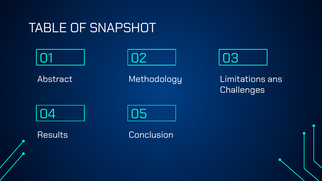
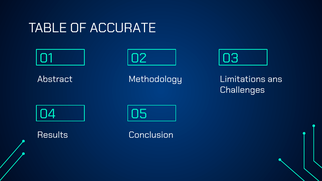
SNAPSHOT: SNAPSHOT -> ACCURATE
